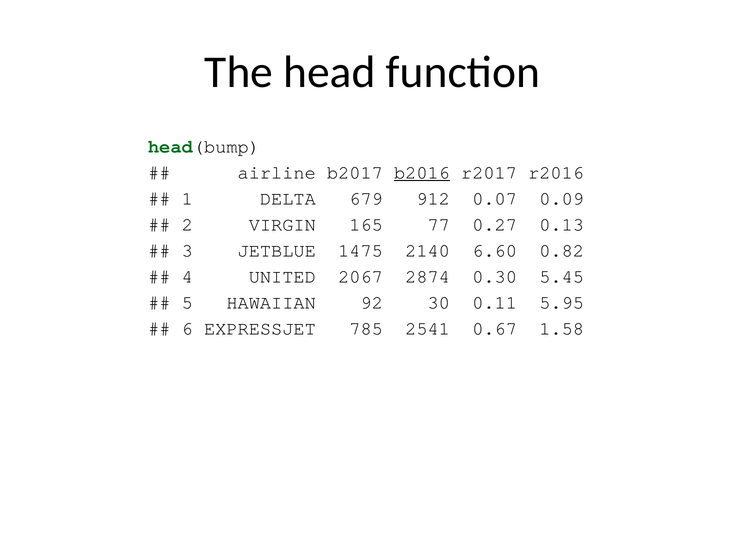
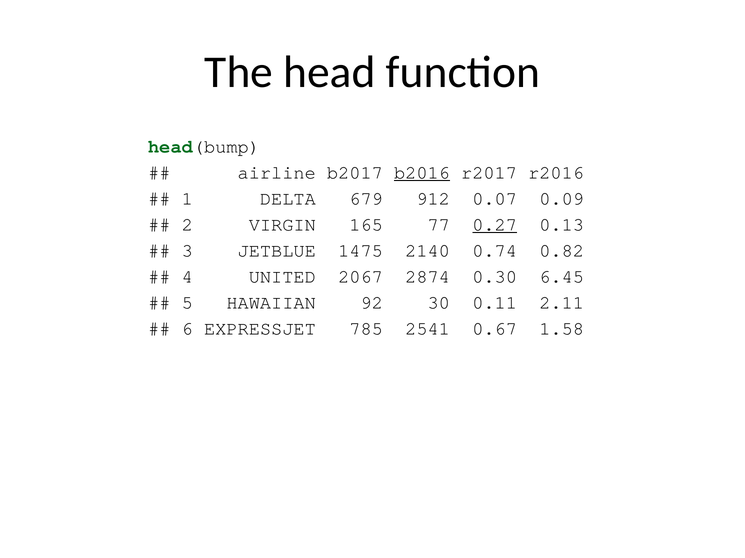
0.27 underline: none -> present
6.60: 6.60 -> 0.74
5.45: 5.45 -> 6.45
5.95: 5.95 -> 2.11
